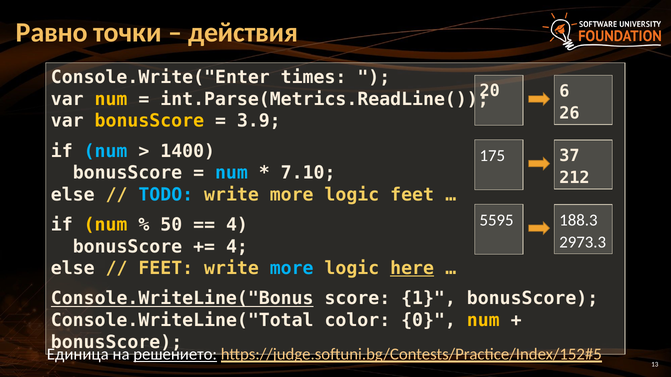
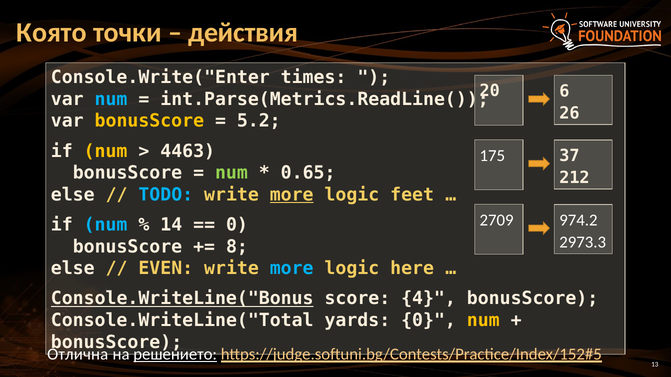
Равно: Равно -> Която
num at (111, 99) colour: yellow -> light blue
3.9: 3.9 -> 5.2
num at (106, 151) colour: light blue -> yellow
1400: 1400 -> 4463
num at (231, 173) colour: light blue -> light green
7.10: 7.10 -> 0.65
more at (292, 195) underline: none -> present
5595: 5595 -> 2709
188.3: 188.3 -> 974.2
num at (106, 225) colour: yellow -> light blue
50: 50 -> 14
4 at (237, 225): 4 -> 0
4 at (237, 247): 4 -> 8
FEET at (166, 269): FEET -> EVEN
here underline: present -> none
1: 1 -> 4
color: color -> yards
Единица: Единица -> Отлична
